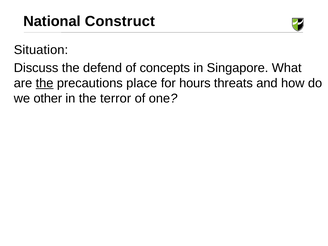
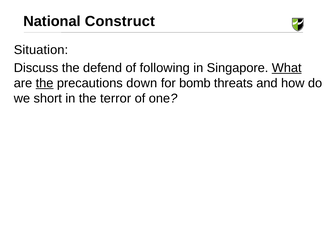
concepts: concepts -> following
What underline: none -> present
place: place -> down
hours: hours -> bomb
other: other -> short
